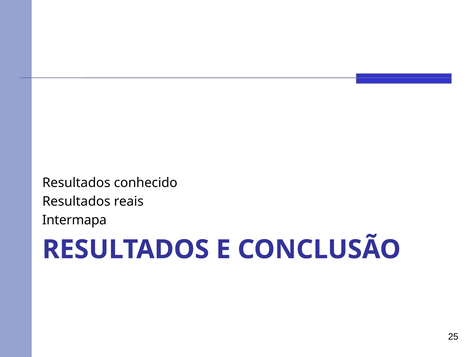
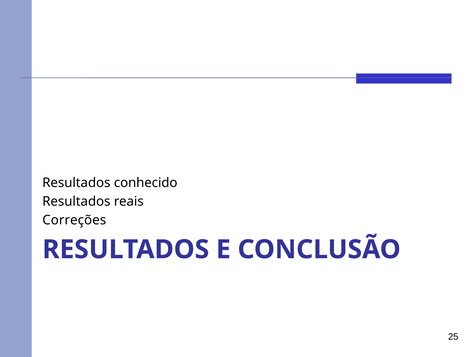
Intermapa: Intermapa -> Correções
